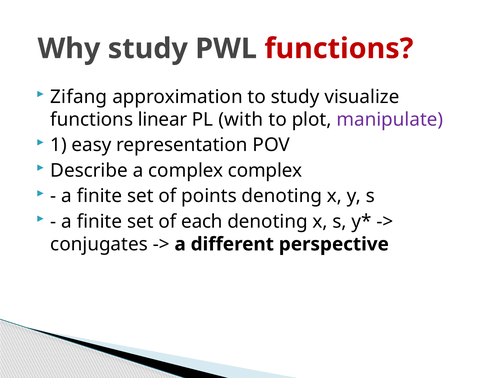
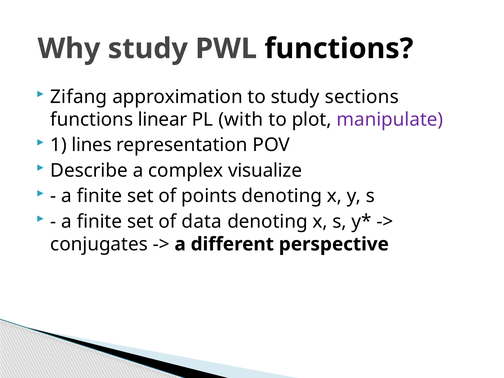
functions at (339, 49) colour: red -> black
visualize: visualize -> sections
easy: easy -> lines
complex complex: complex -> visualize
each: each -> data
